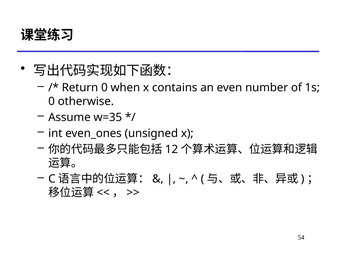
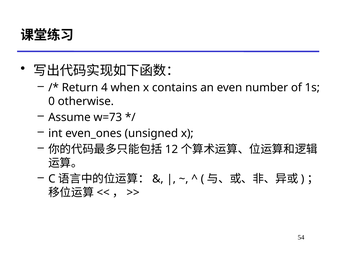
Return 0: 0 -> 4
w=35: w=35 -> w=73
